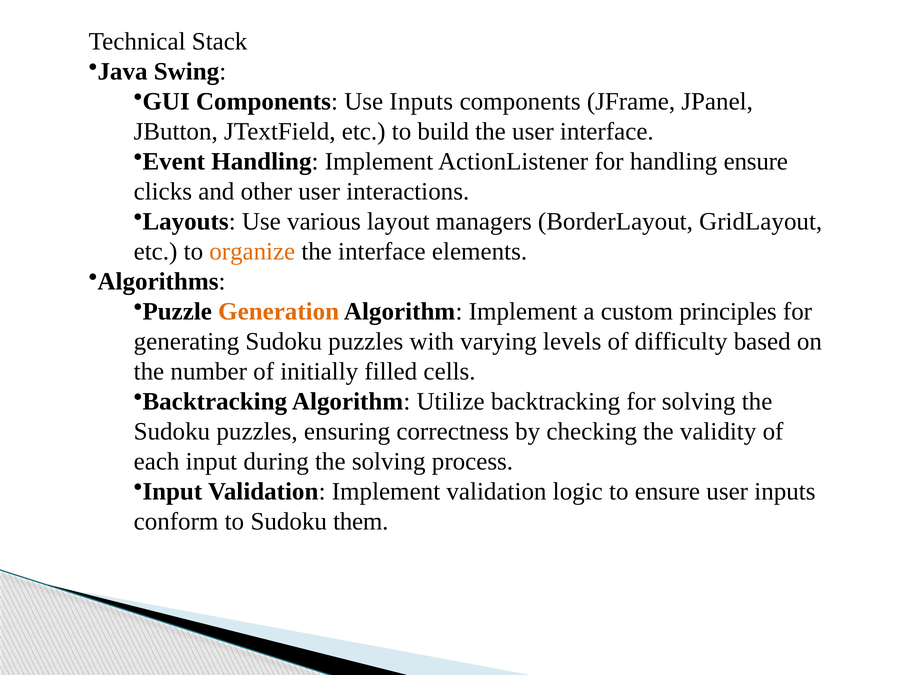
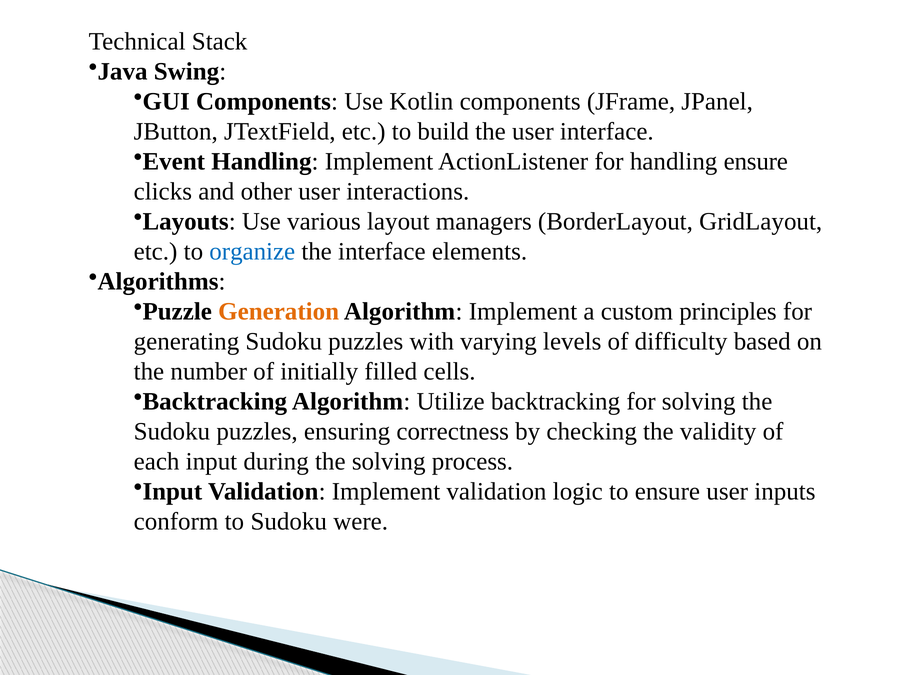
Use Inputs: Inputs -> Kotlin
organize colour: orange -> blue
them: them -> were
